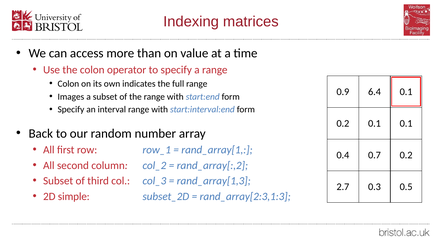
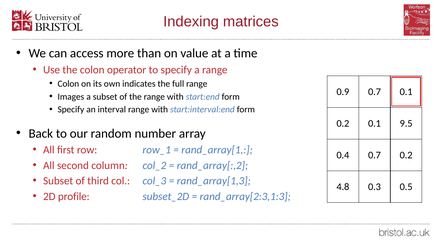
0.9 6.4: 6.4 -> 0.7
0.1 0.1: 0.1 -> 9.5
2.7: 2.7 -> 4.8
simple: simple -> profile
